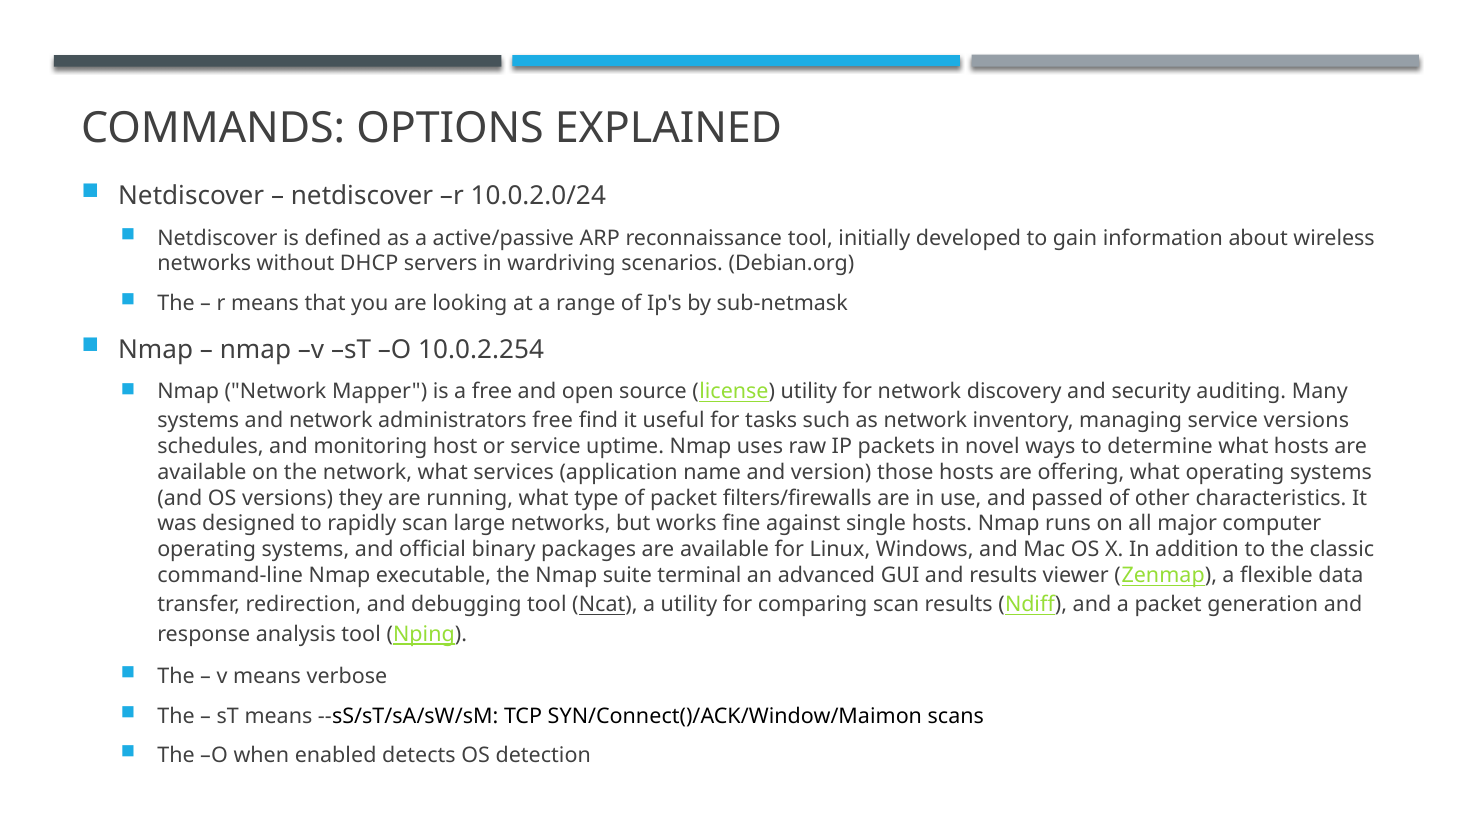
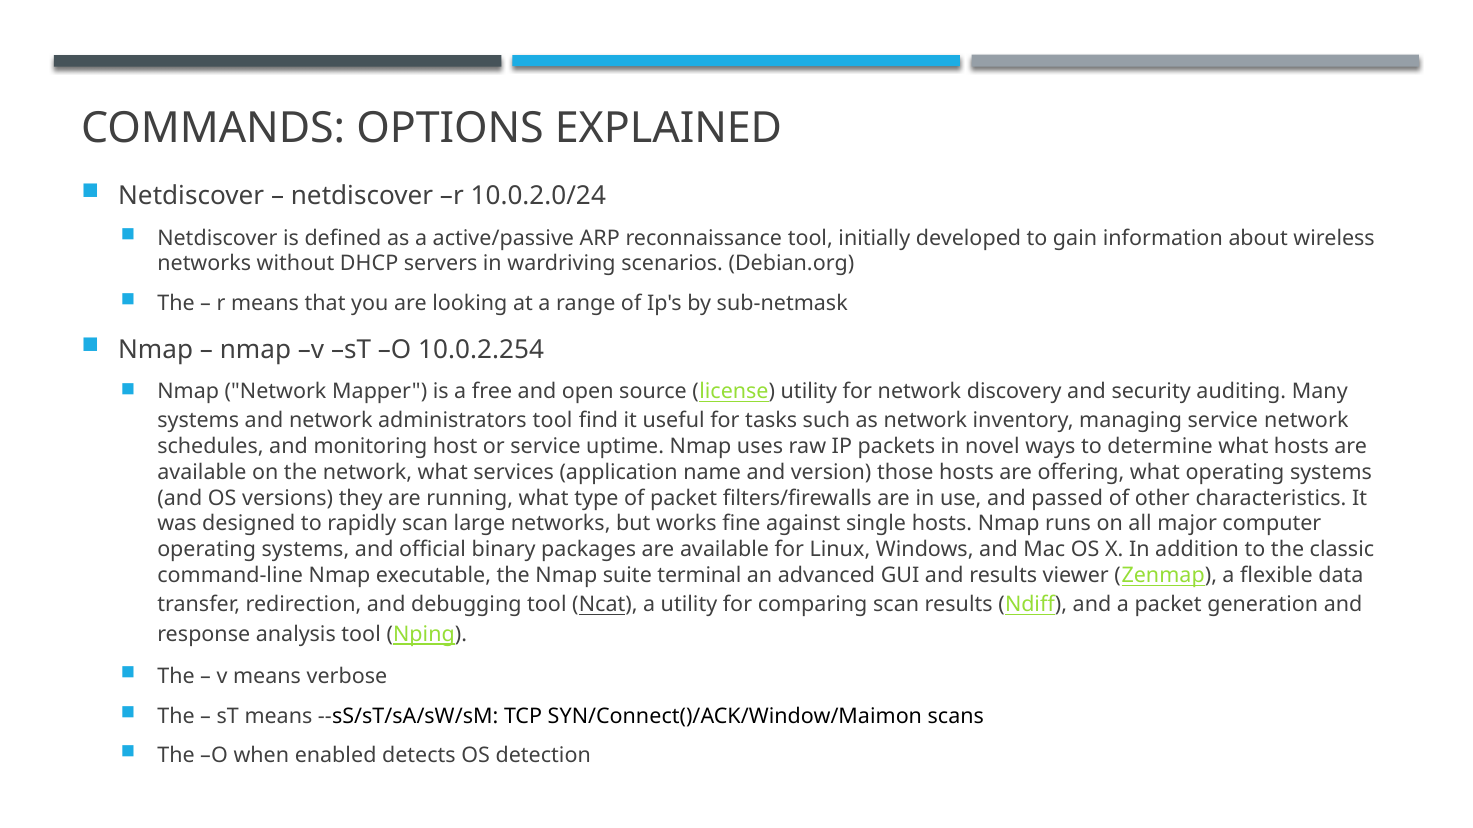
administrators free: free -> tool
service versions: versions -> network
